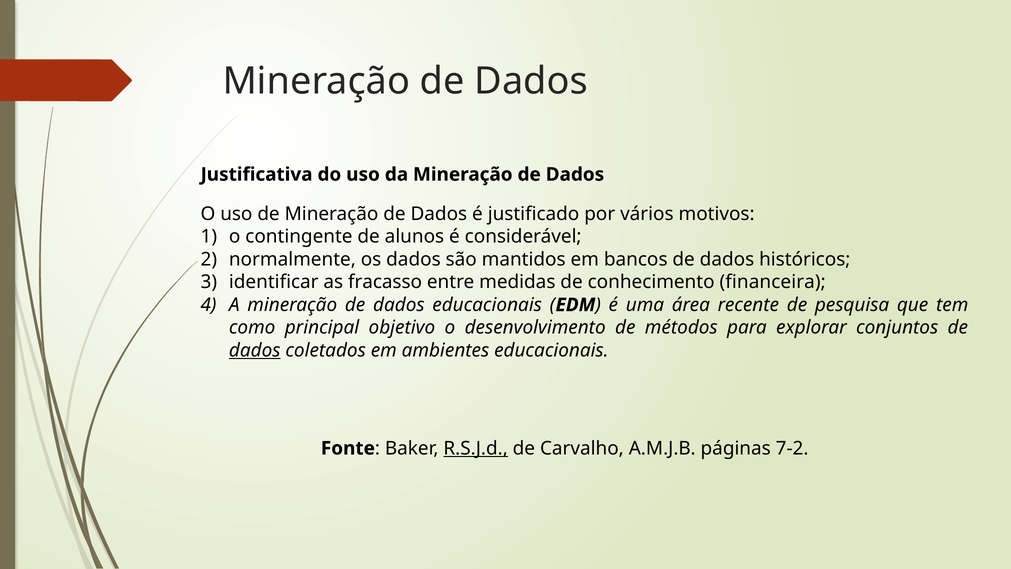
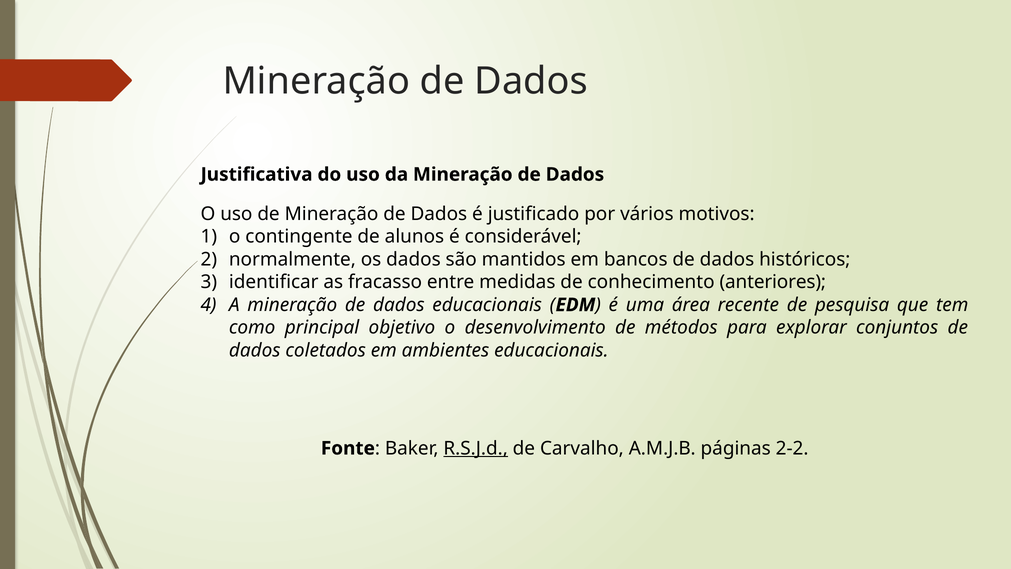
financeira: financeira -> anteriores
dados at (255, 350) underline: present -> none
7-2: 7-2 -> 2-2
